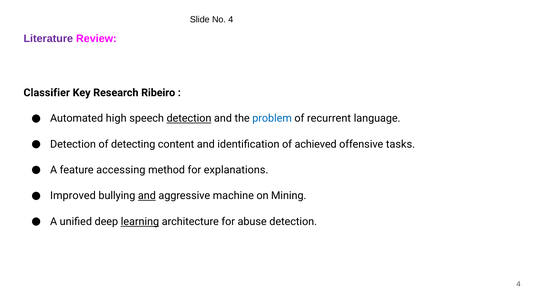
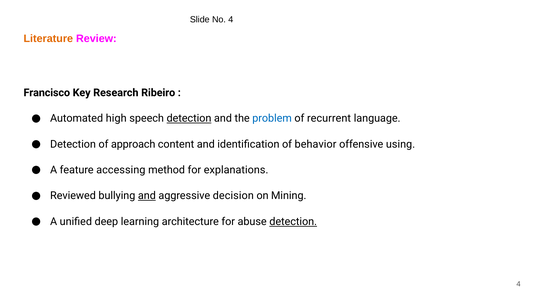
Literature colour: purple -> orange
Classifier: Classifier -> Francisco
detecting: detecting -> approach
achieved: achieved -> behavior
tasks: tasks -> using
Improved: Improved -> Reviewed
machine: machine -> decision
learning underline: present -> none
detection at (293, 221) underline: none -> present
